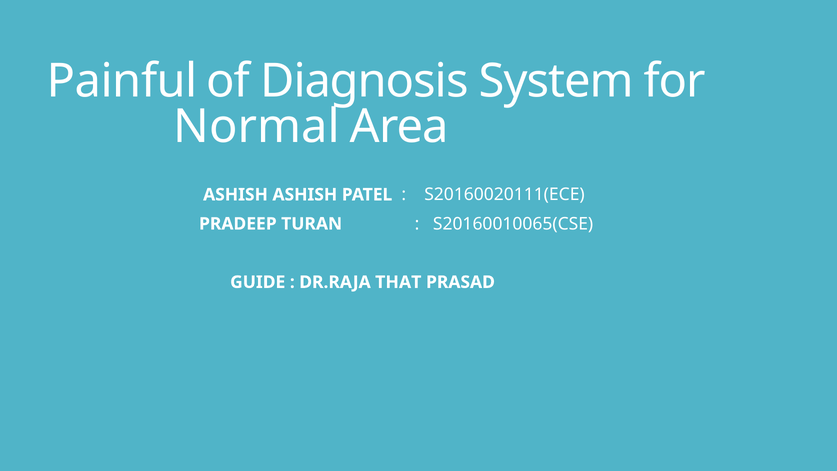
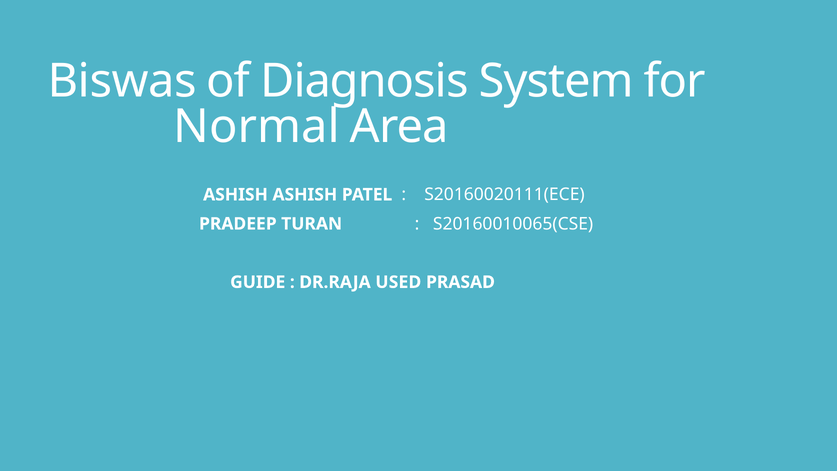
Painful: Painful -> Biswas
THAT: THAT -> USED
